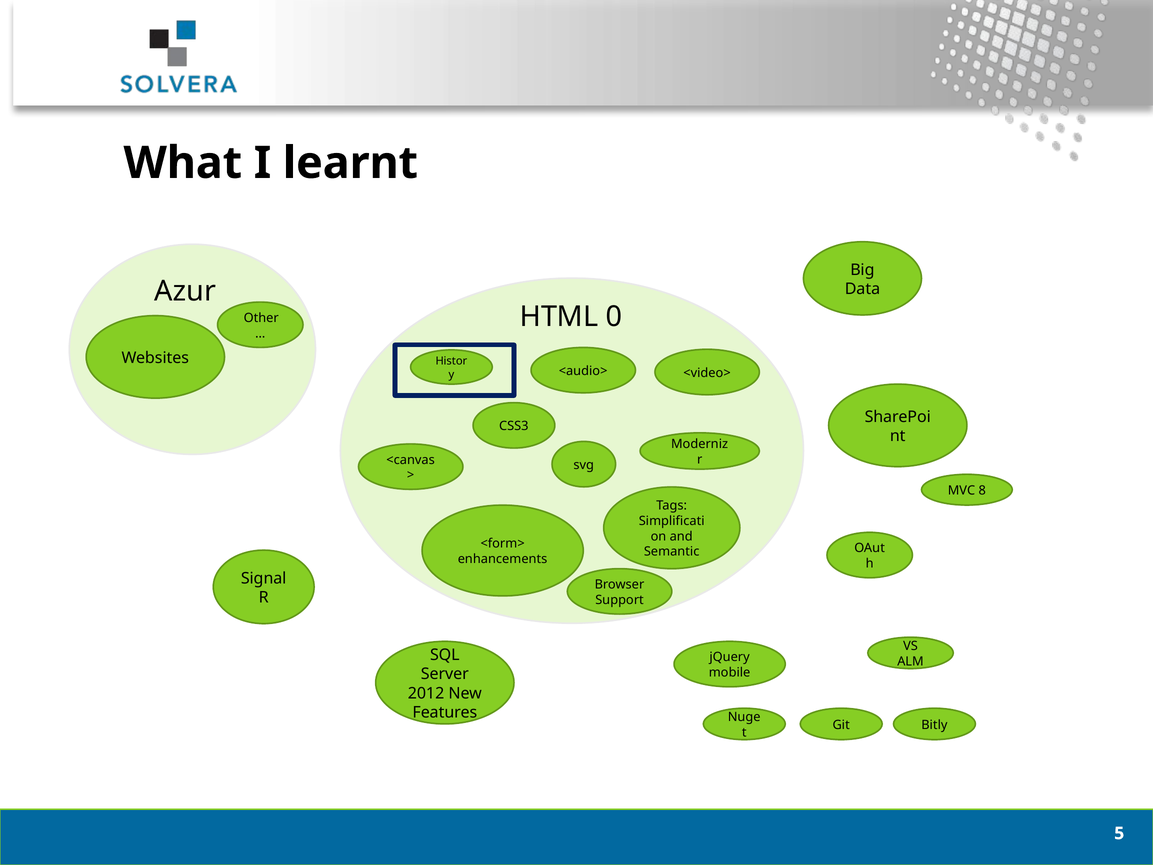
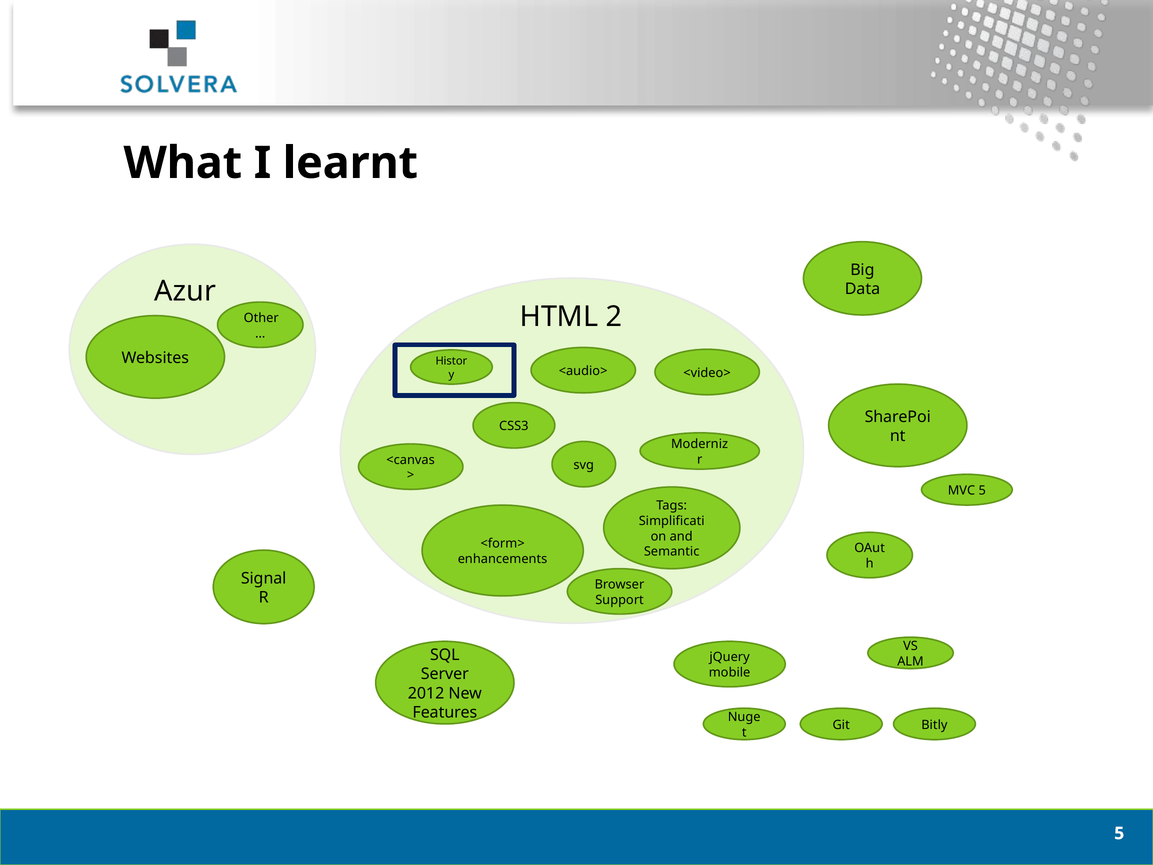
0: 0 -> 2
MVC 8: 8 -> 5
